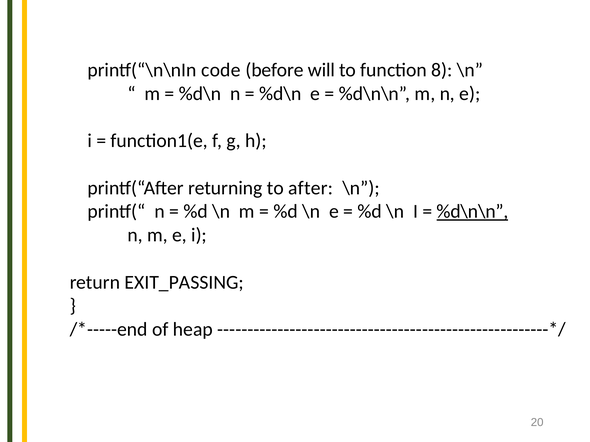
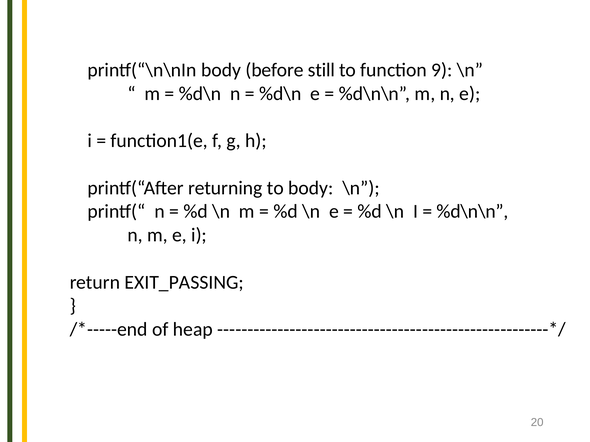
printf(“\n\nIn code: code -> body
will: will -> still
8: 8 -> 9
to after: after -> body
%d\n\n at (473, 212) underline: present -> none
